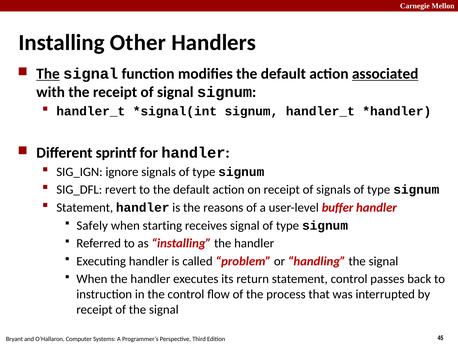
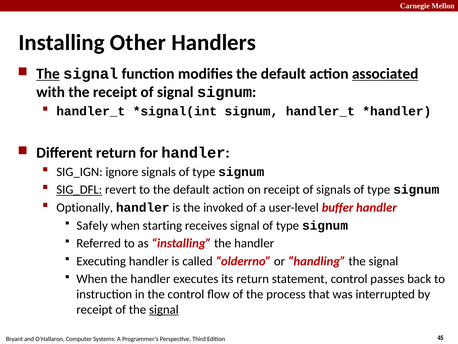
Different sprintf: sprintf -> return
SIG_DFL underline: none -> present
Statement at (85, 207): Statement -> Optionally
reasons: reasons -> invoked
problem: problem -> olderrno
signal at (164, 309) underline: none -> present
